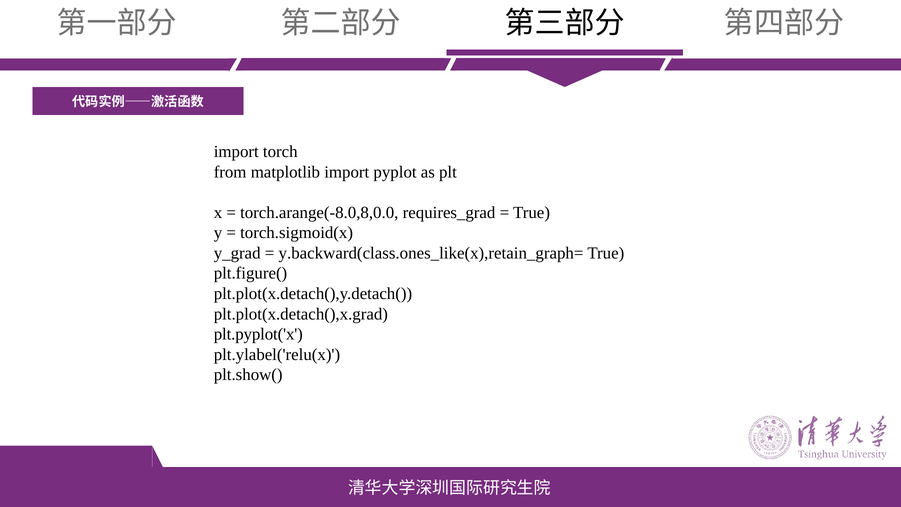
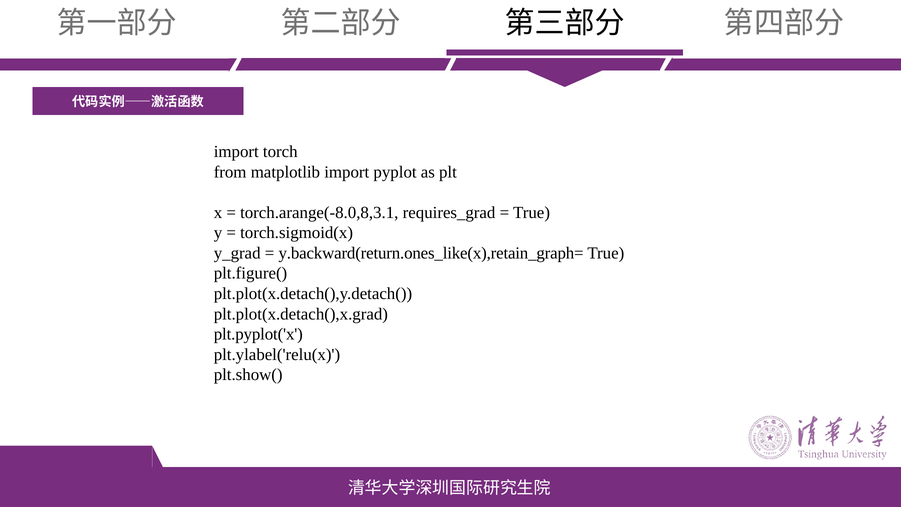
torch.arange(-8.0,8,0.0: torch.arange(-8.0,8,0.0 -> torch.arange(-8.0,8,3.1
y.backward(class.ones_like(x),retain_graph=: y.backward(class.ones_like(x),retain_graph= -> y.backward(return.ones_like(x),retain_graph=
